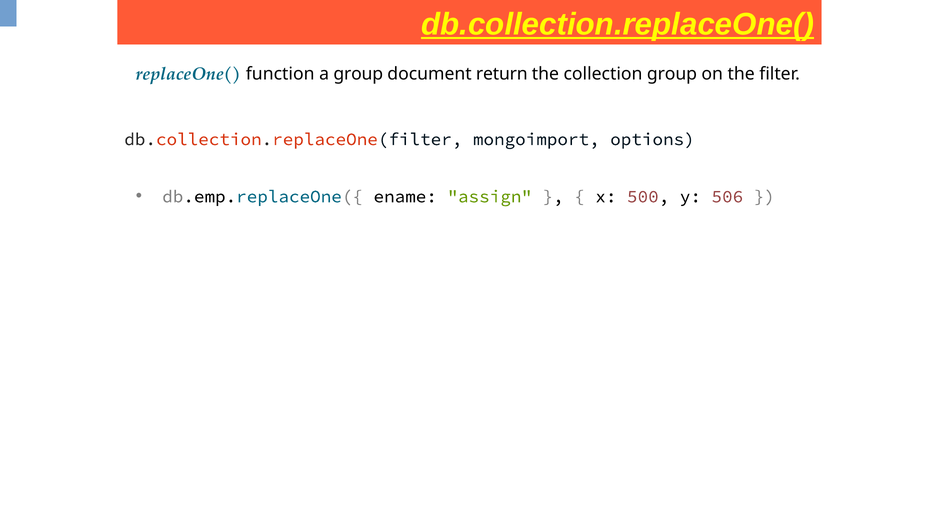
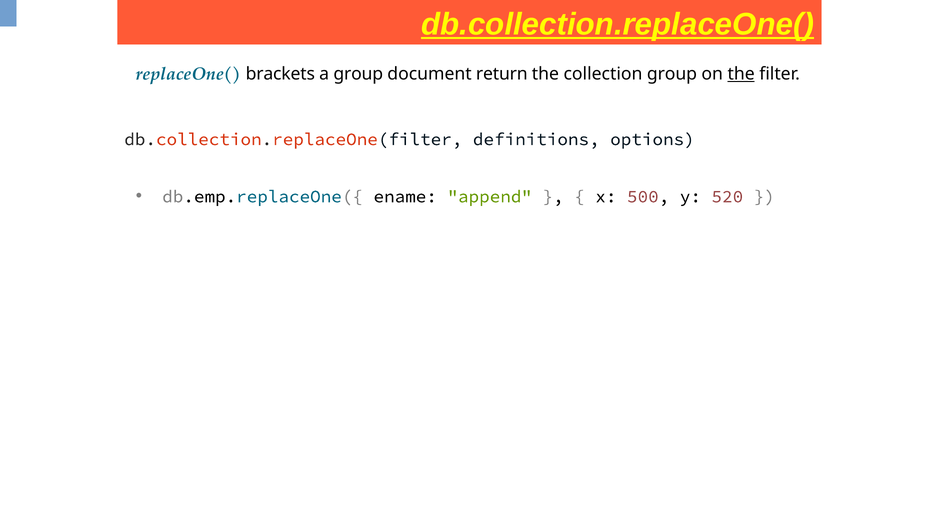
function: function -> brackets
the at (741, 74) underline: none -> present
mongoimport: mongoimport -> definitions
assign: assign -> append
506: 506 -> 520
